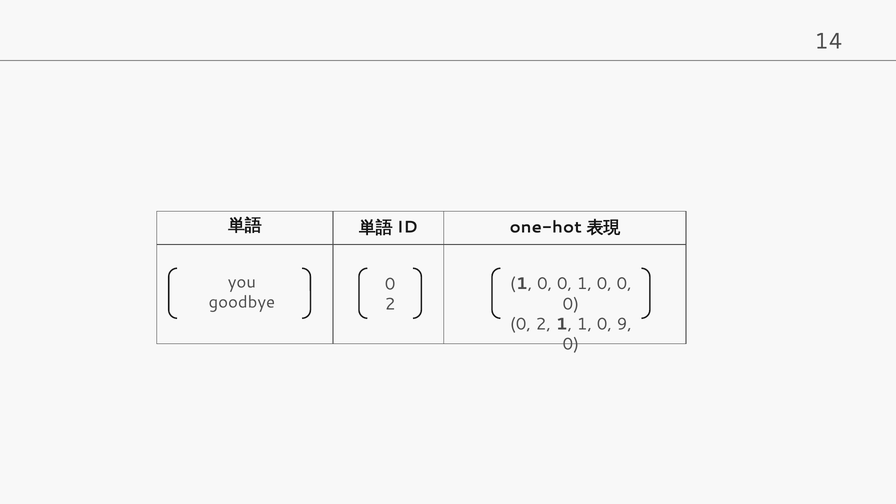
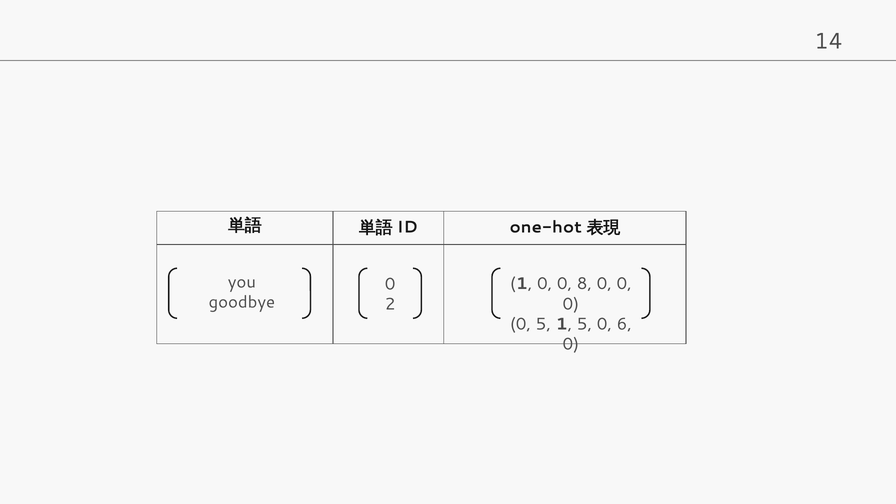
0 1: 1 -> 8
2 at (543, 324): 2 -> 5
1 1: 1 -> 5
9: 9 -> 6
